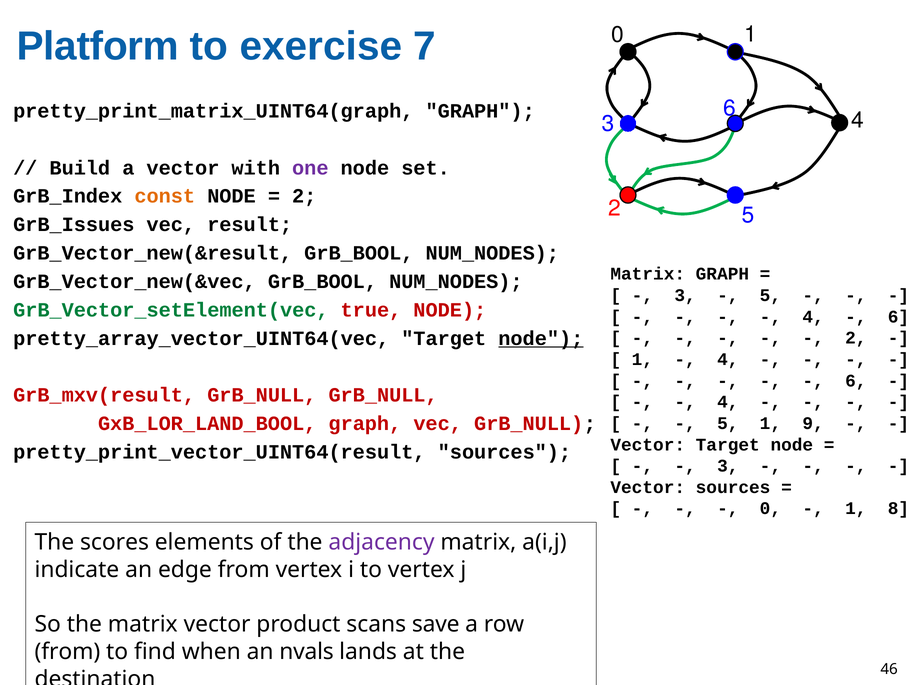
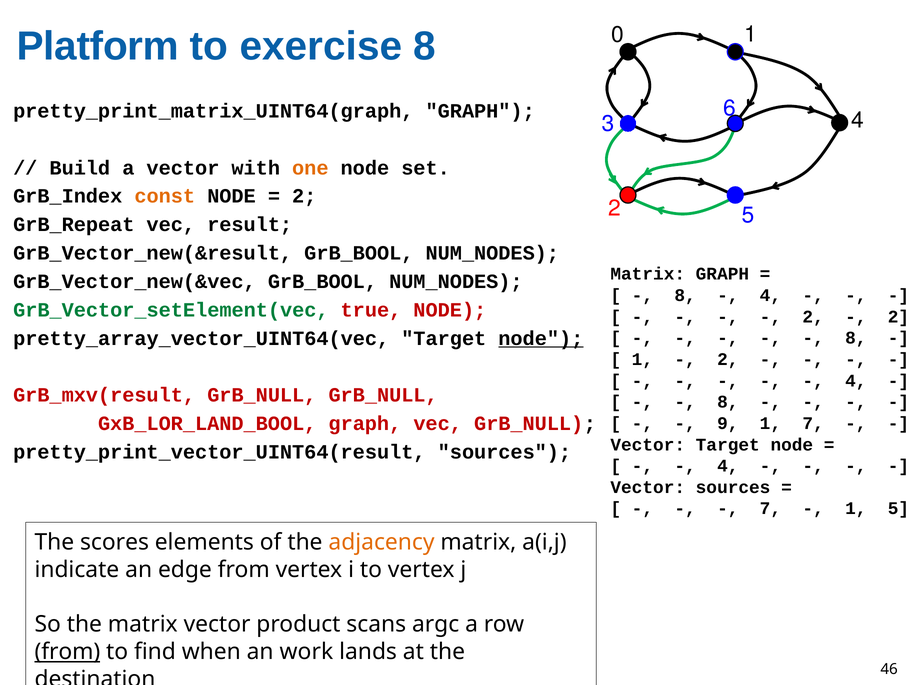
exercise 7: 7 -> 8
one colour: purple -> orange
GrB_Issues: GrB_Issues -> GrB_Repeat
3 at (685, 295): 3 -> 8
5 at (770, 295): 5 -> 4
4 at (813, 317): 4 -> 2
6 at (898, 317): 6 -> 2
2 at (856, 338): 2 -> 8
4 at (728, 359): 4 -> 2
6 at (856, 381): 6 -> 4
4 at (728, 402): 4 -> 8
5 at (728, 423): 5 -> 9
1 9: 9 -> 7
3 at (728, 466): 3 -> 4
0 at (770, 508): 0 -> 7
1 8: 8 -> 5
adjacency colour: purple -> orange
save: save -> argc
from at (67, 652) underline: none -> present
nvals: nvals -> work
